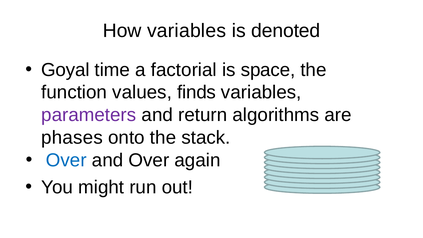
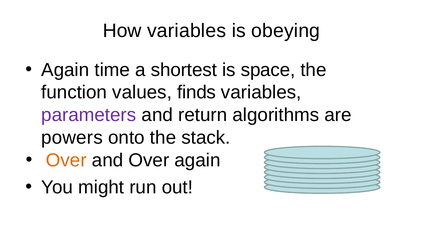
denoted: denoted -> obeying
Goyal at (65, 70): Goyal -> Again
factorial: factorial -> shortest
phases: phases -> powers
Over at (66, 160) colour: blue -> orange
